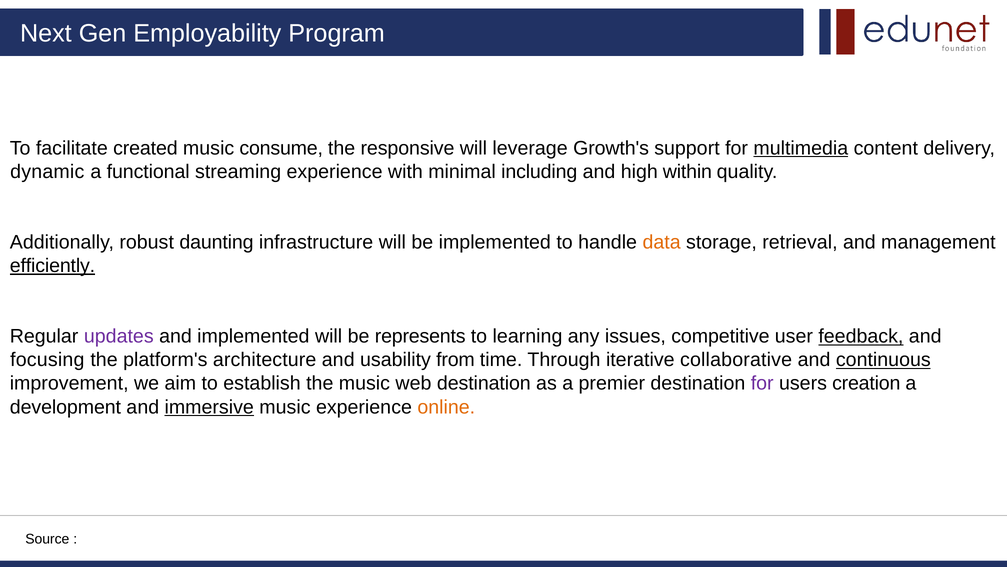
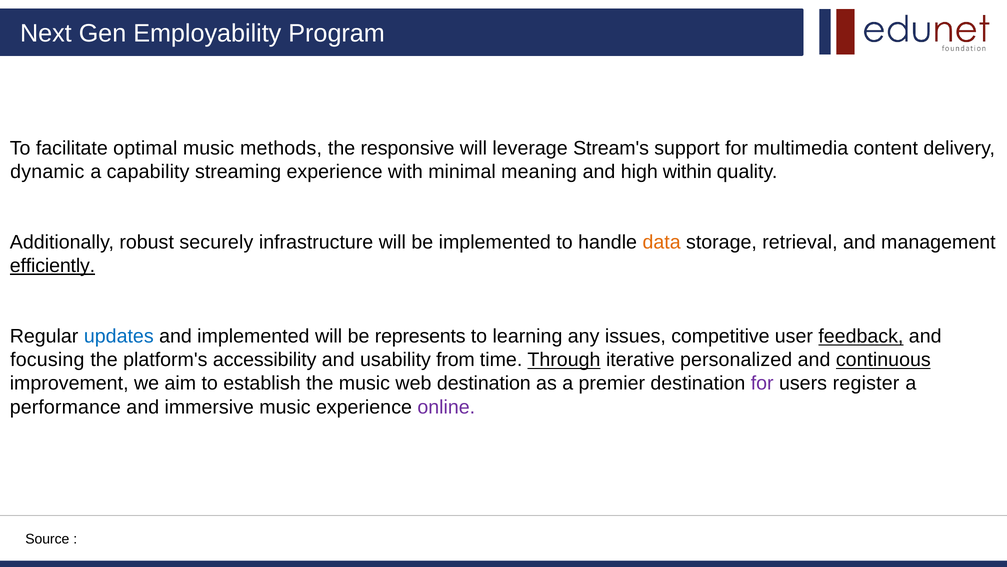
created: created -> optimal
consume: consume -> methods
Growth's: Growth's -> Stream's
multimedia underline: present -> none
functional: functional -> capability
including: including -> meaning
daunting: daunting -> securely
updates colour: purple -> blue
architecture: architecture -> accessibility
Through underline: none -> present
collaborative: collaborative -> personalized
creation: creation -> register
development: development -> performance
immersive underline: present -> none
online colour: orange -> purple
